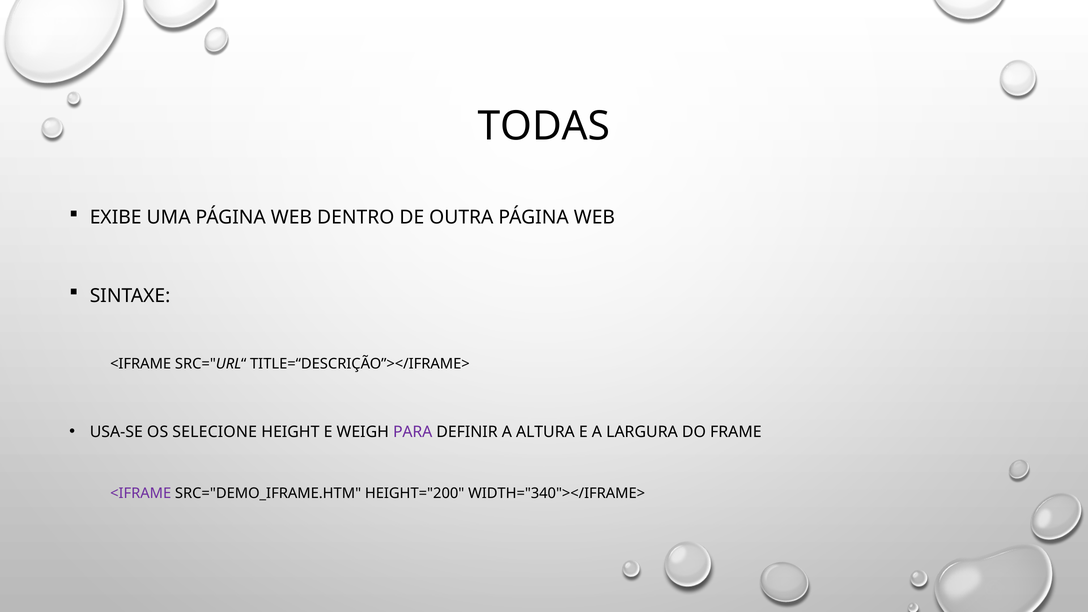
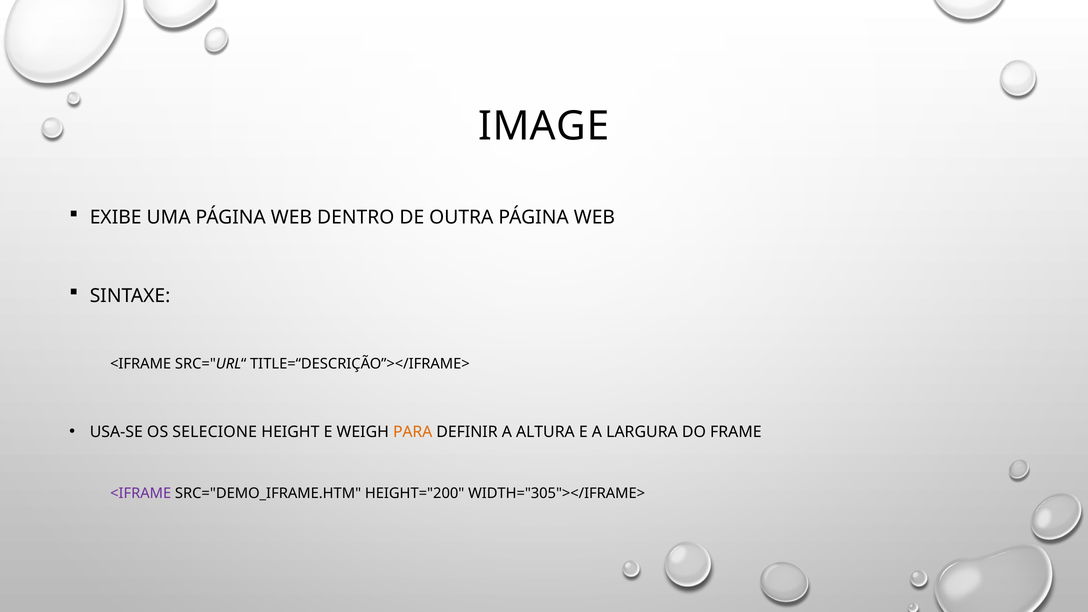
TODAS: TODAS -> IMAGE
PARA colour: purple -> orange
WIDTH="340"></IFRAME>: WIDTH="340"></IFRAME> -> WIDTH="305"></IFRAME>
